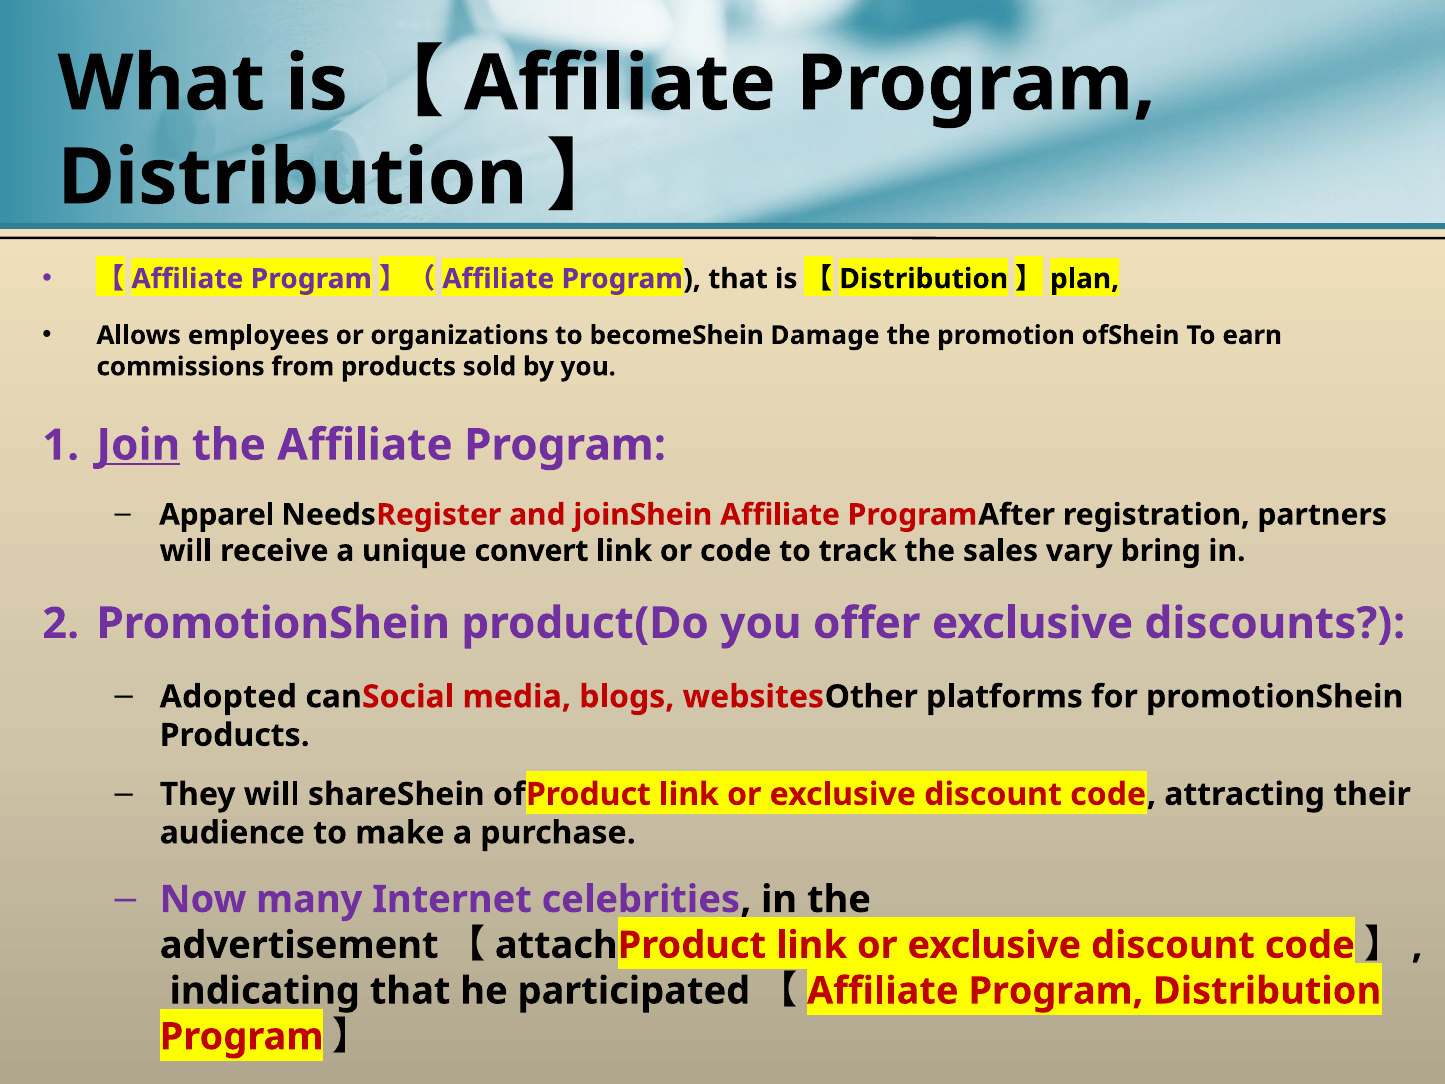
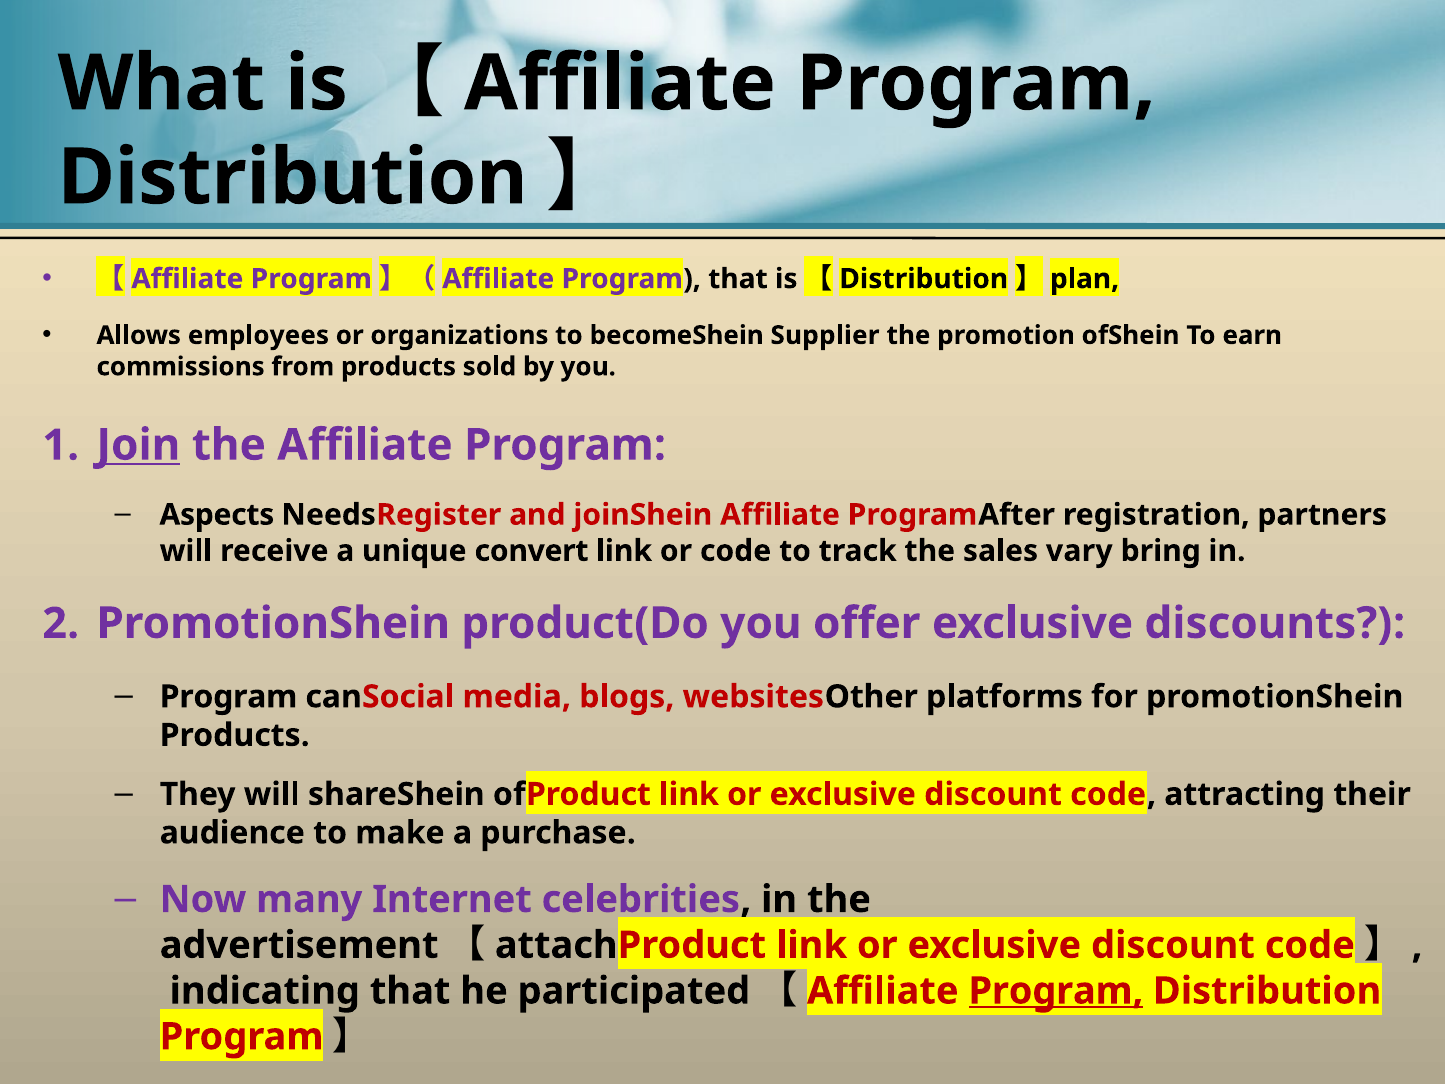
Damage: Damage -> Supplier
Apparel: Apparel -> Aspects
Adopted at (228, 697): Adopted -> Program
Program at (1056, 991) underline: none -> present
